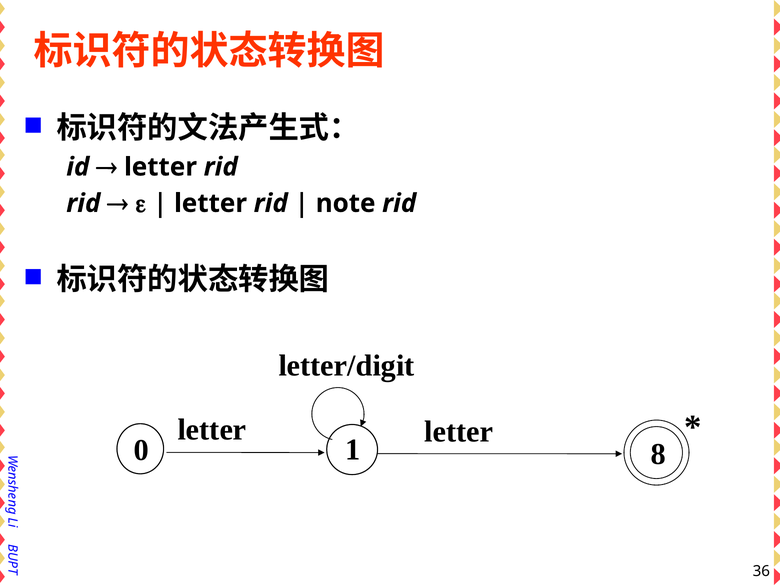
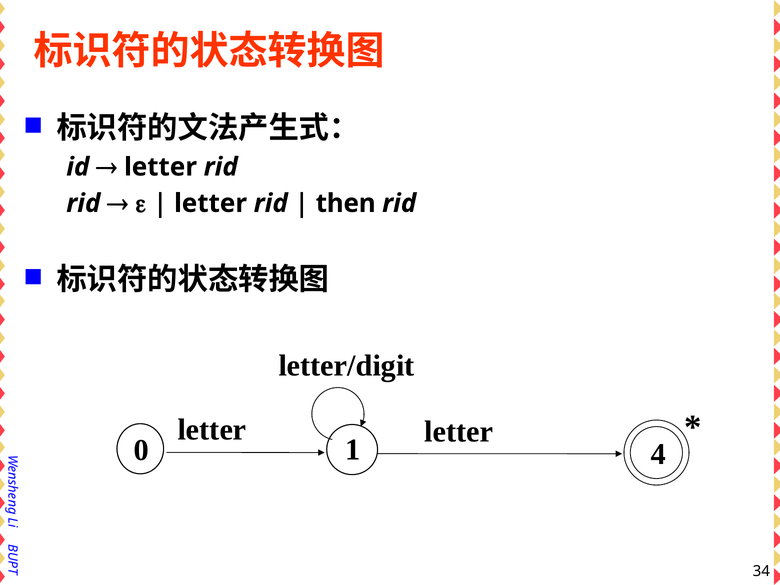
note: note -> then
8: 8 -> 4
36: 36 -> 34
